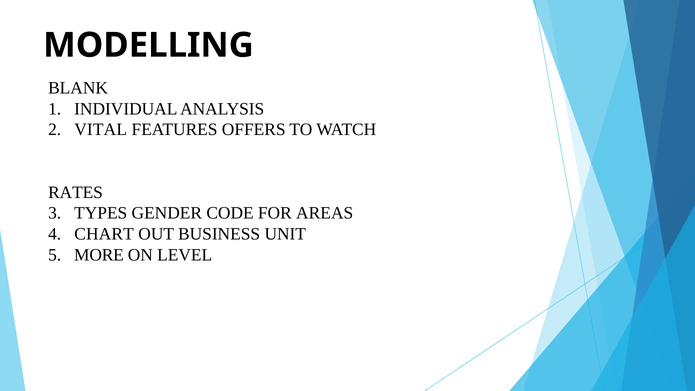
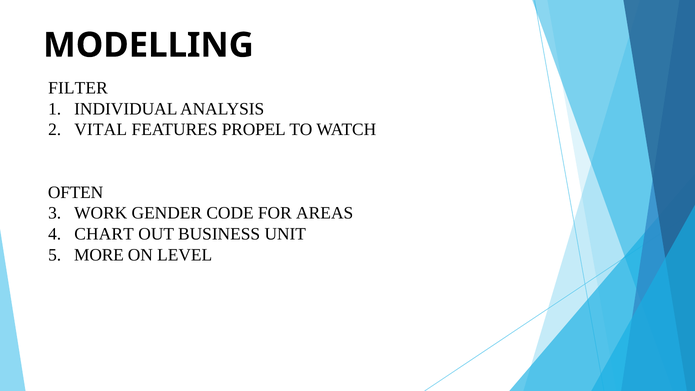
BLANK: BLANK -> FILTER
OFFERS: OFFERS -> PROPEL
RATES: RATES -> OFTEN
TYPES: TYPES -> WORK
